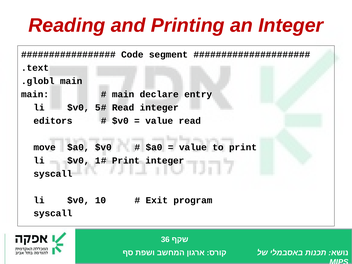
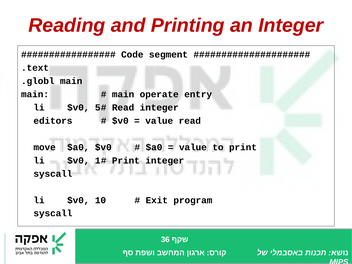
declare: declare -> operate
